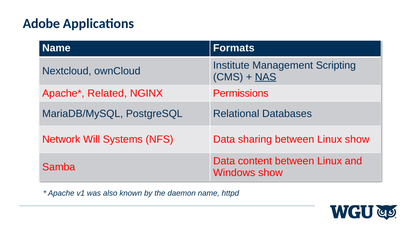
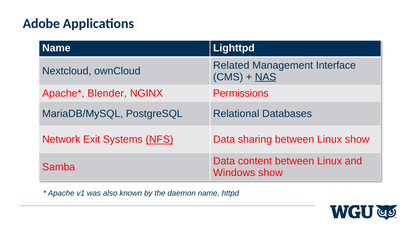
Formats: Formats -> Lighttpd
Institute: Institute -> Related
Scripting: Scripting -> Interface
Related: Related -> Blender
Will: Will -> Exit
NFS underline: none -> present
